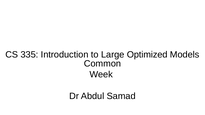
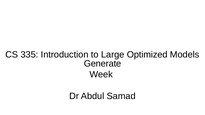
Common: Common -> Generate
